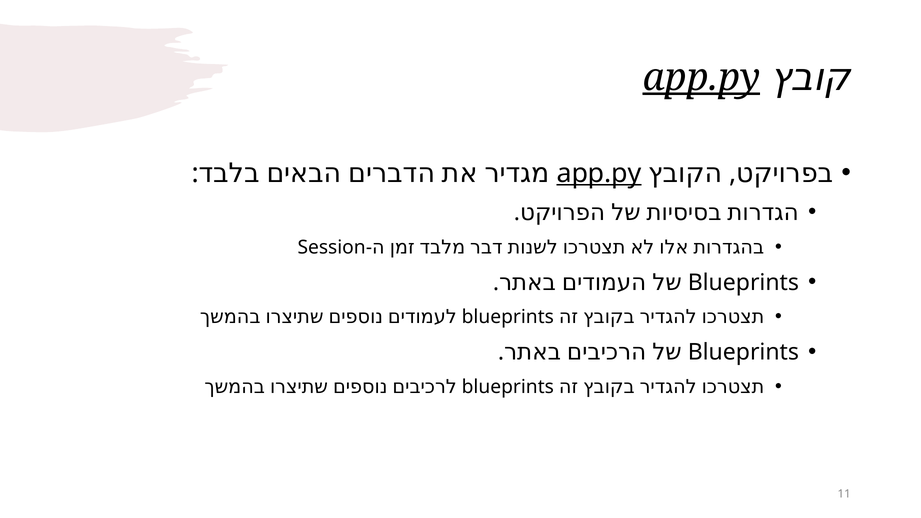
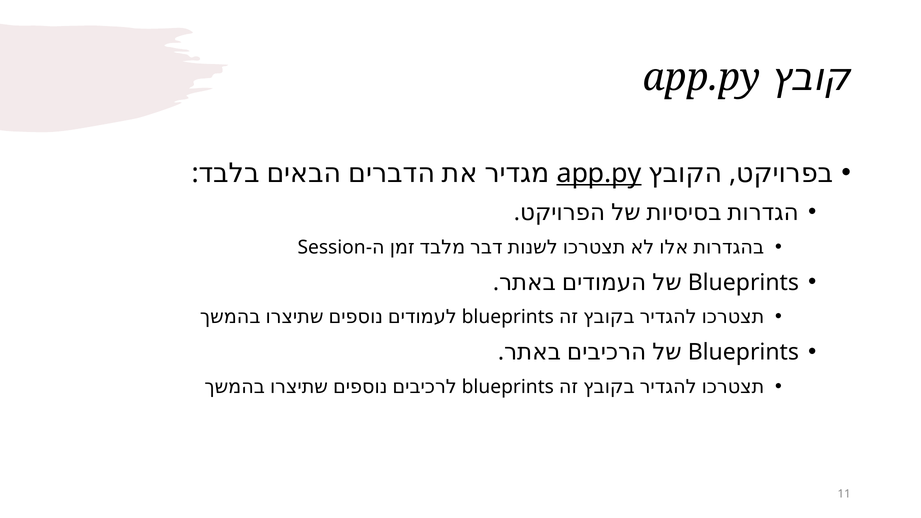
app.py at (702, 77) underline: present -> none
